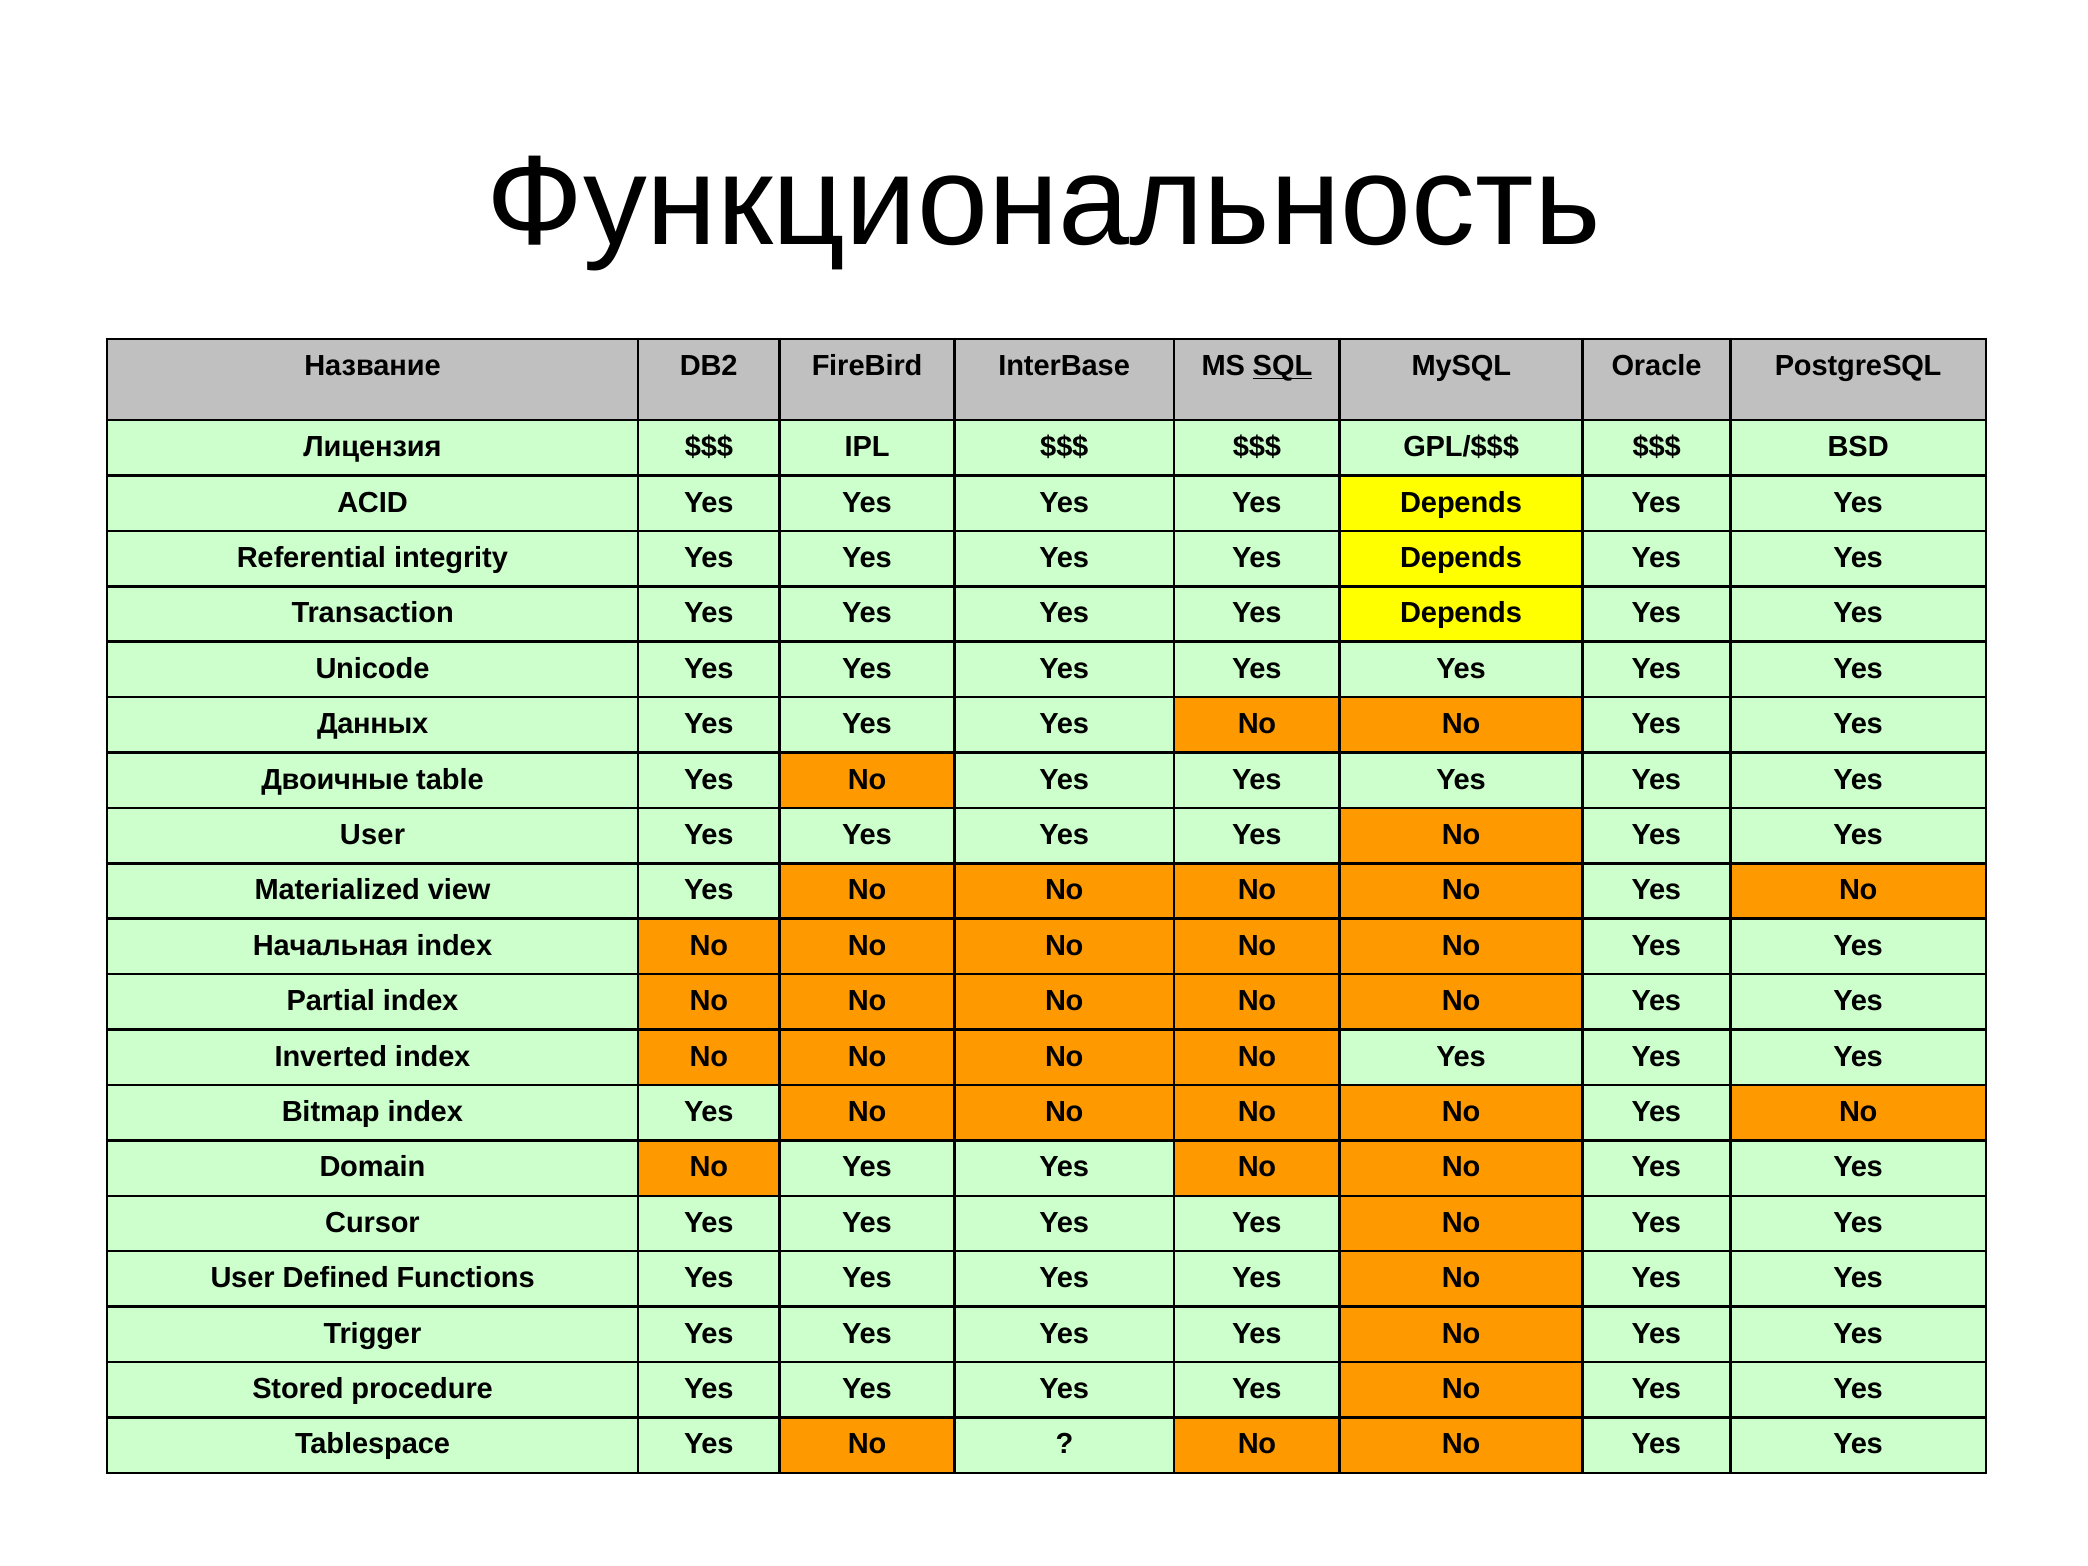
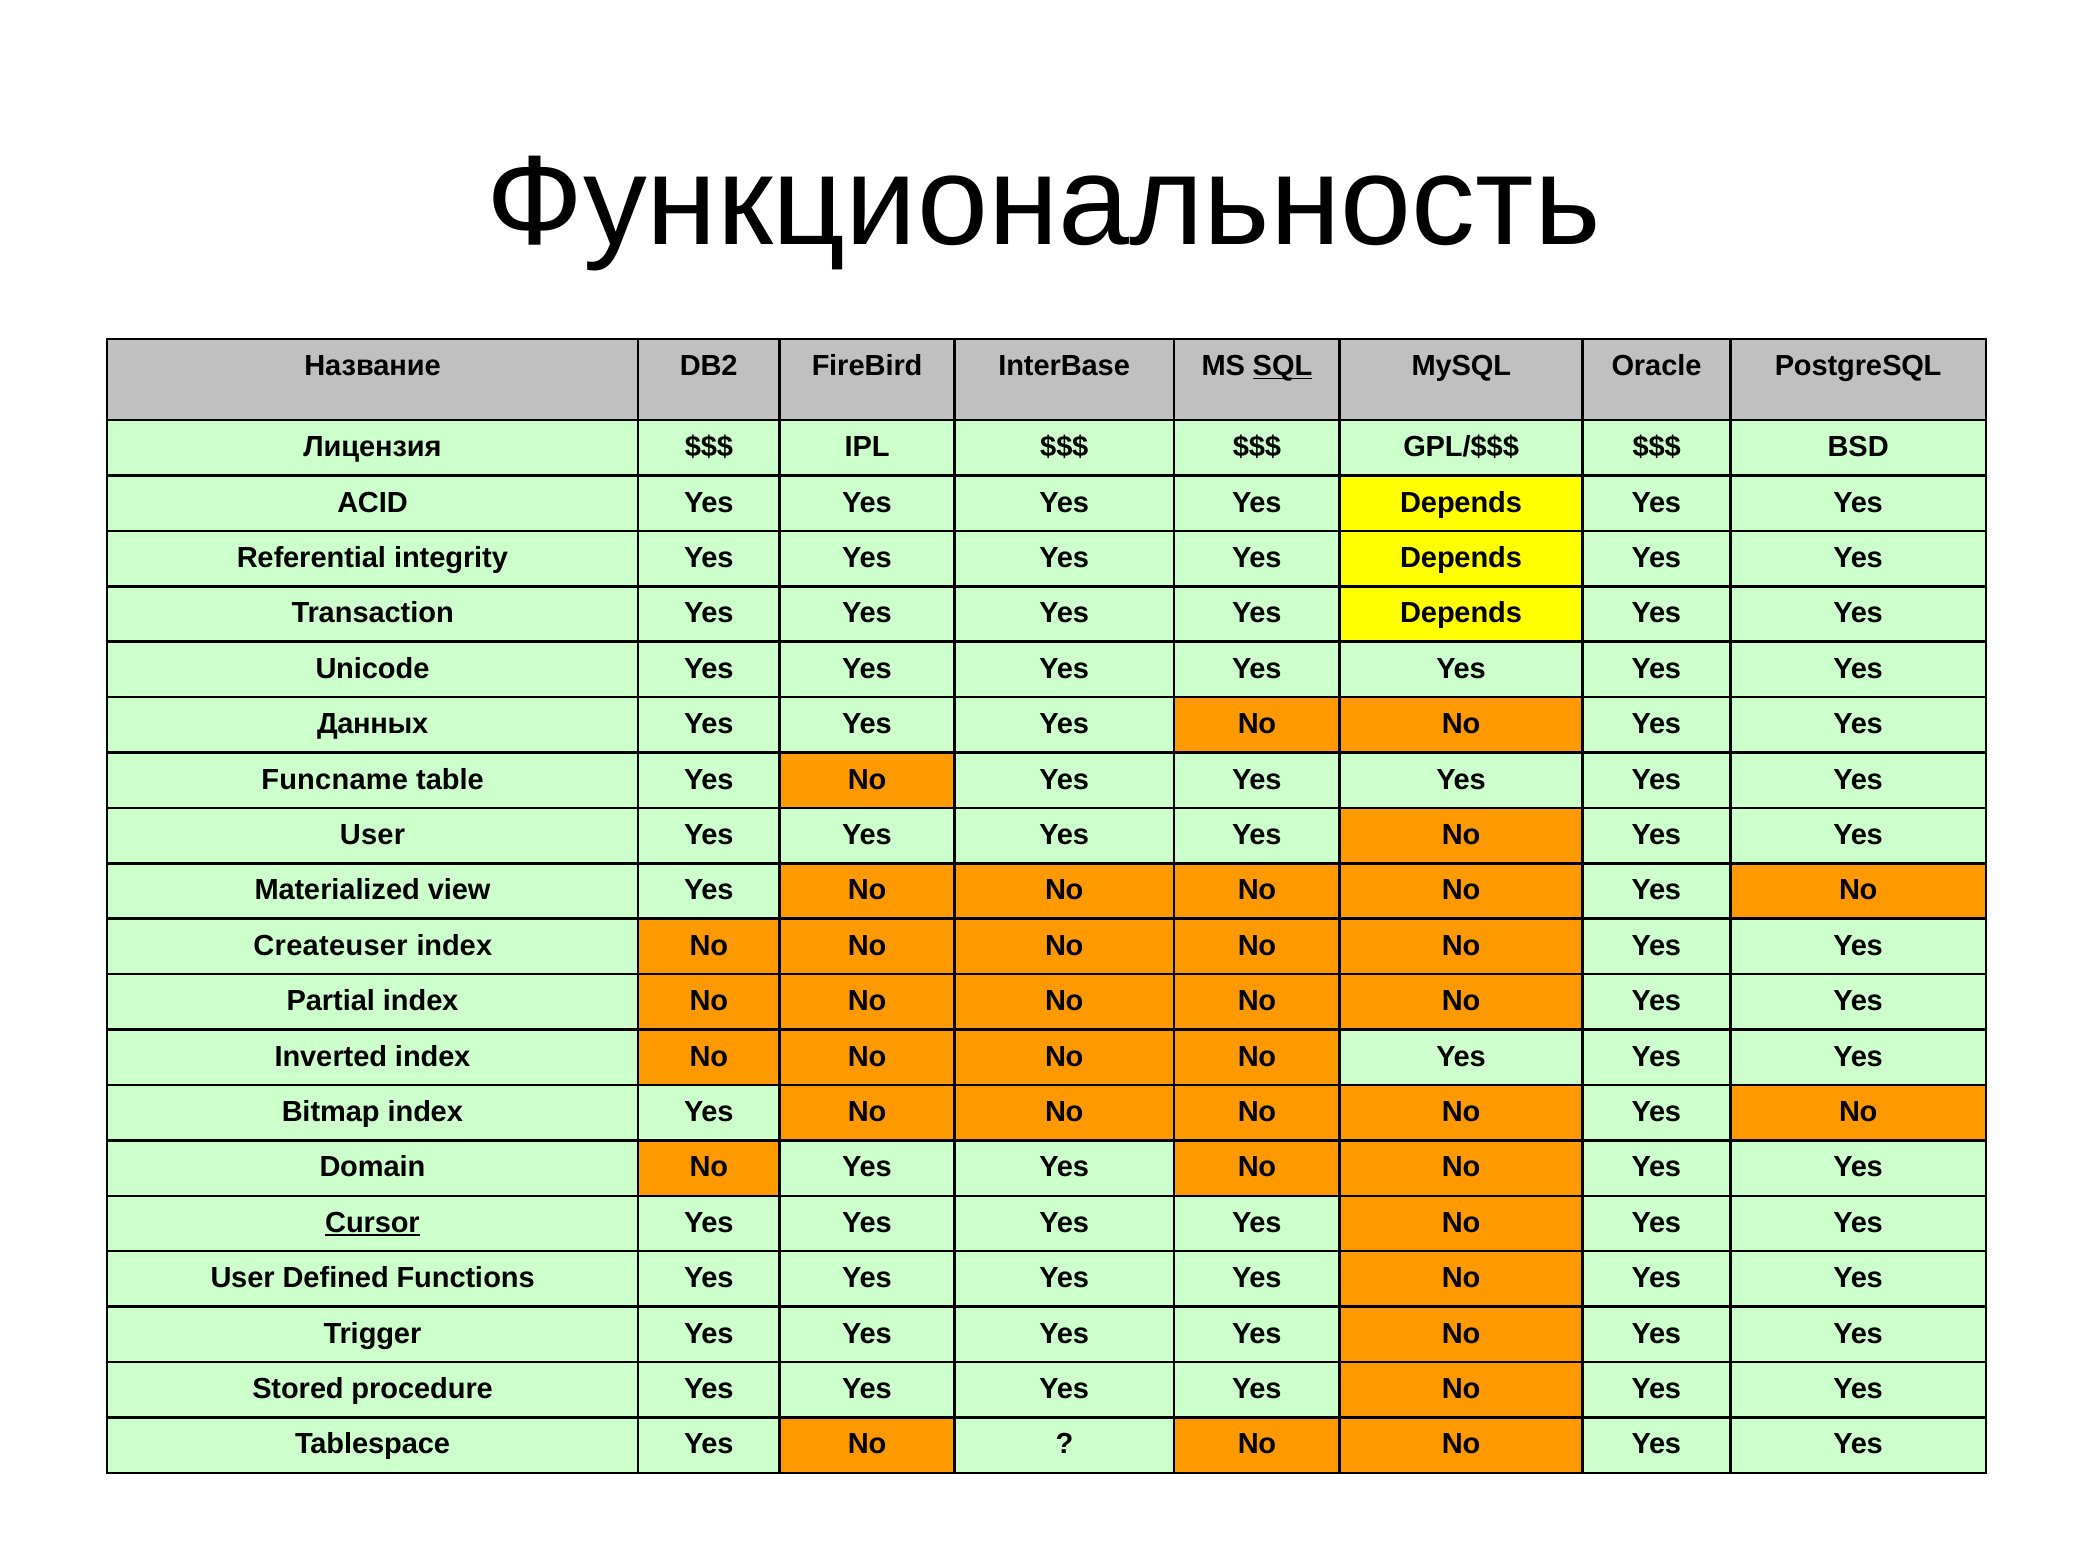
Двоичные: Двоичные -> Funcname
Начальная: Начальная -> Createuser
Cursor underline: none -> present
